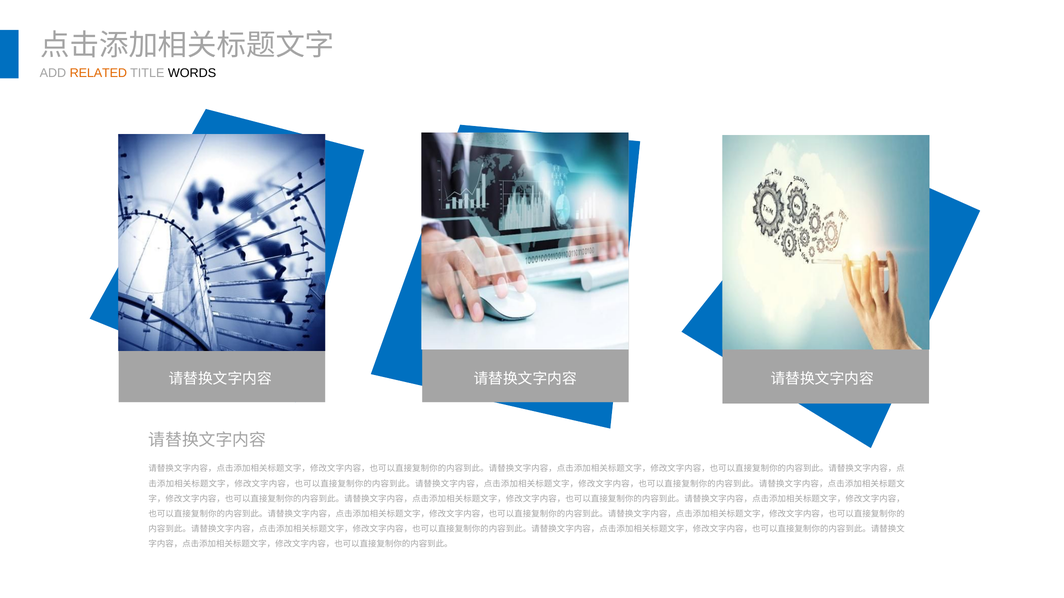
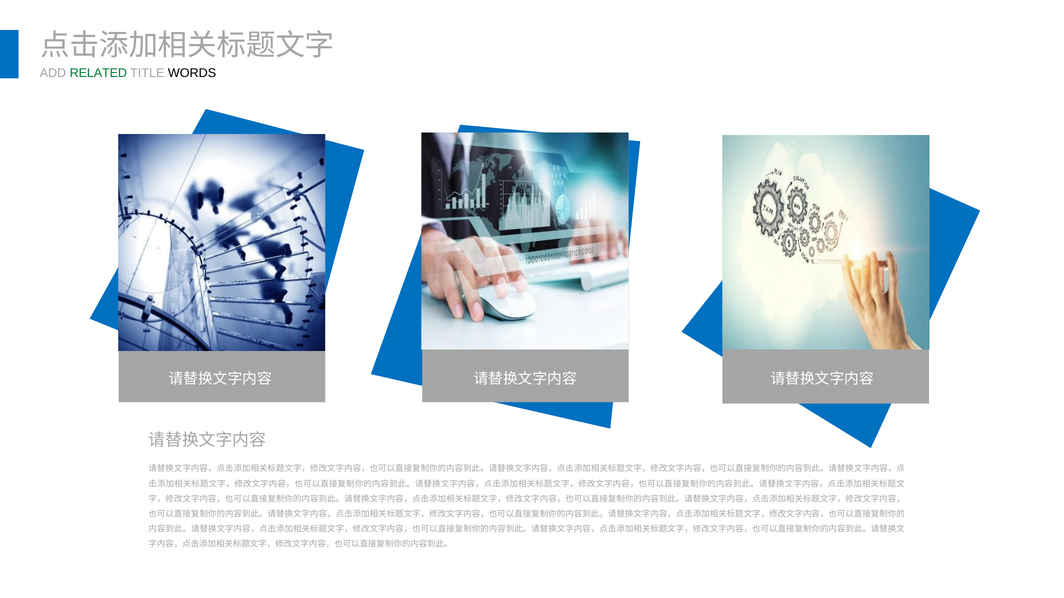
RELATED colour: orange -> green
